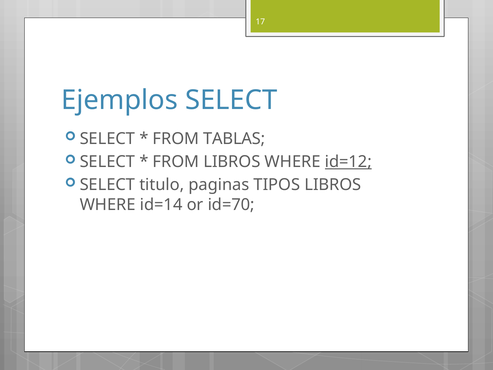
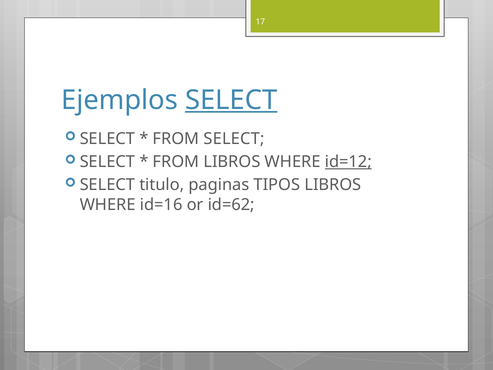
SELECT at (231, 100) underline: none -> present
FROM TABLAS: TABLAS -> SELECT
id=14: id=14 -> id=16
id=70: id=70 -> id=62
